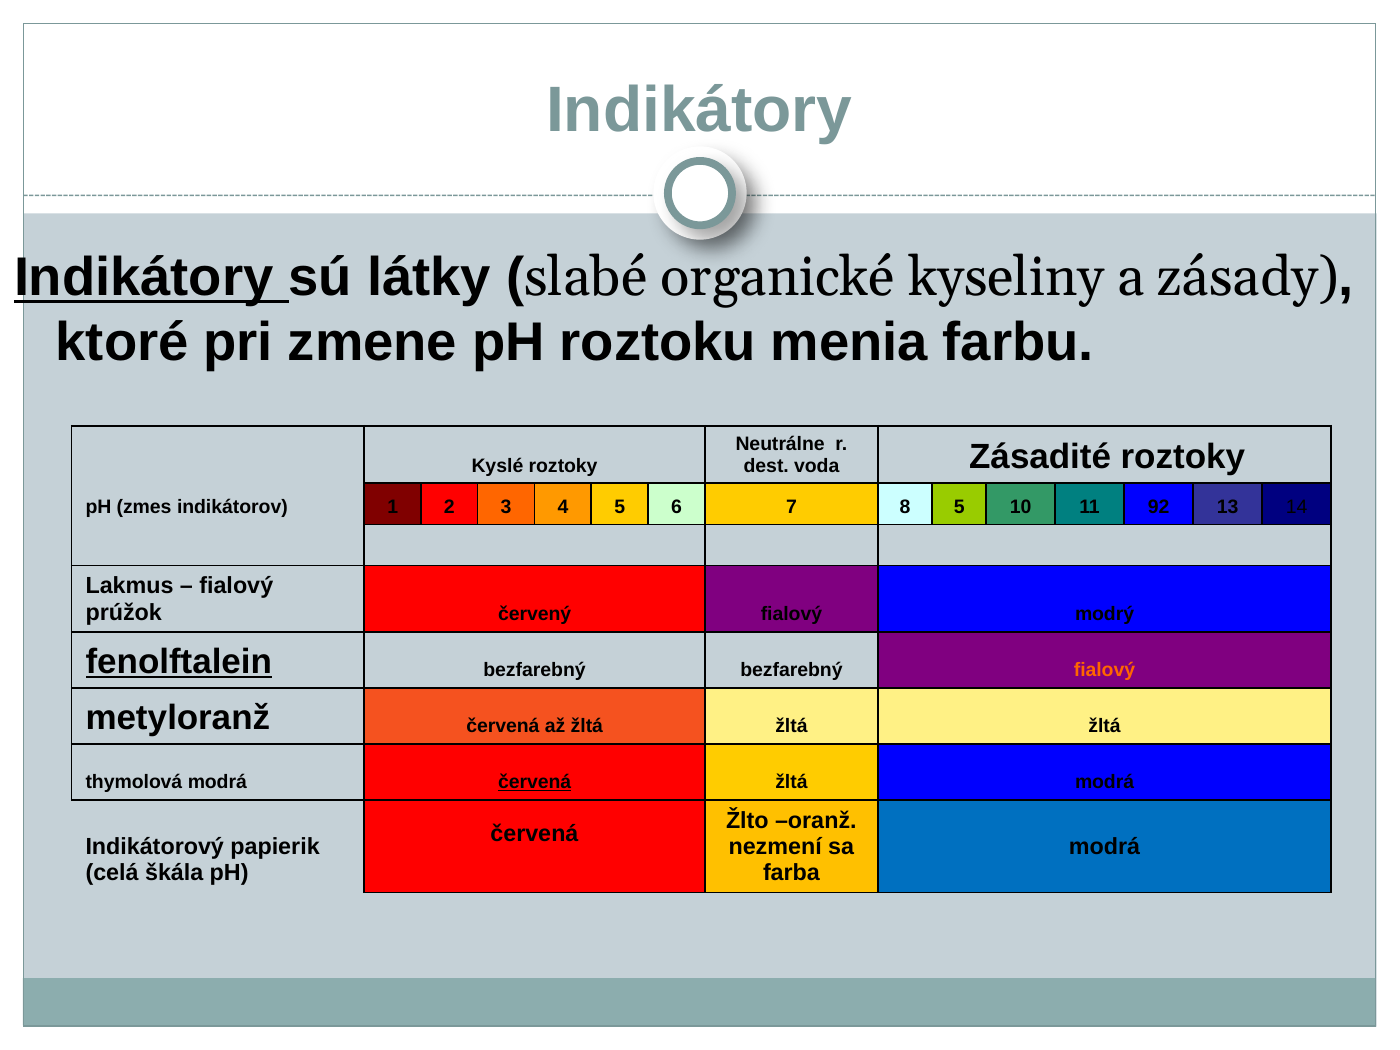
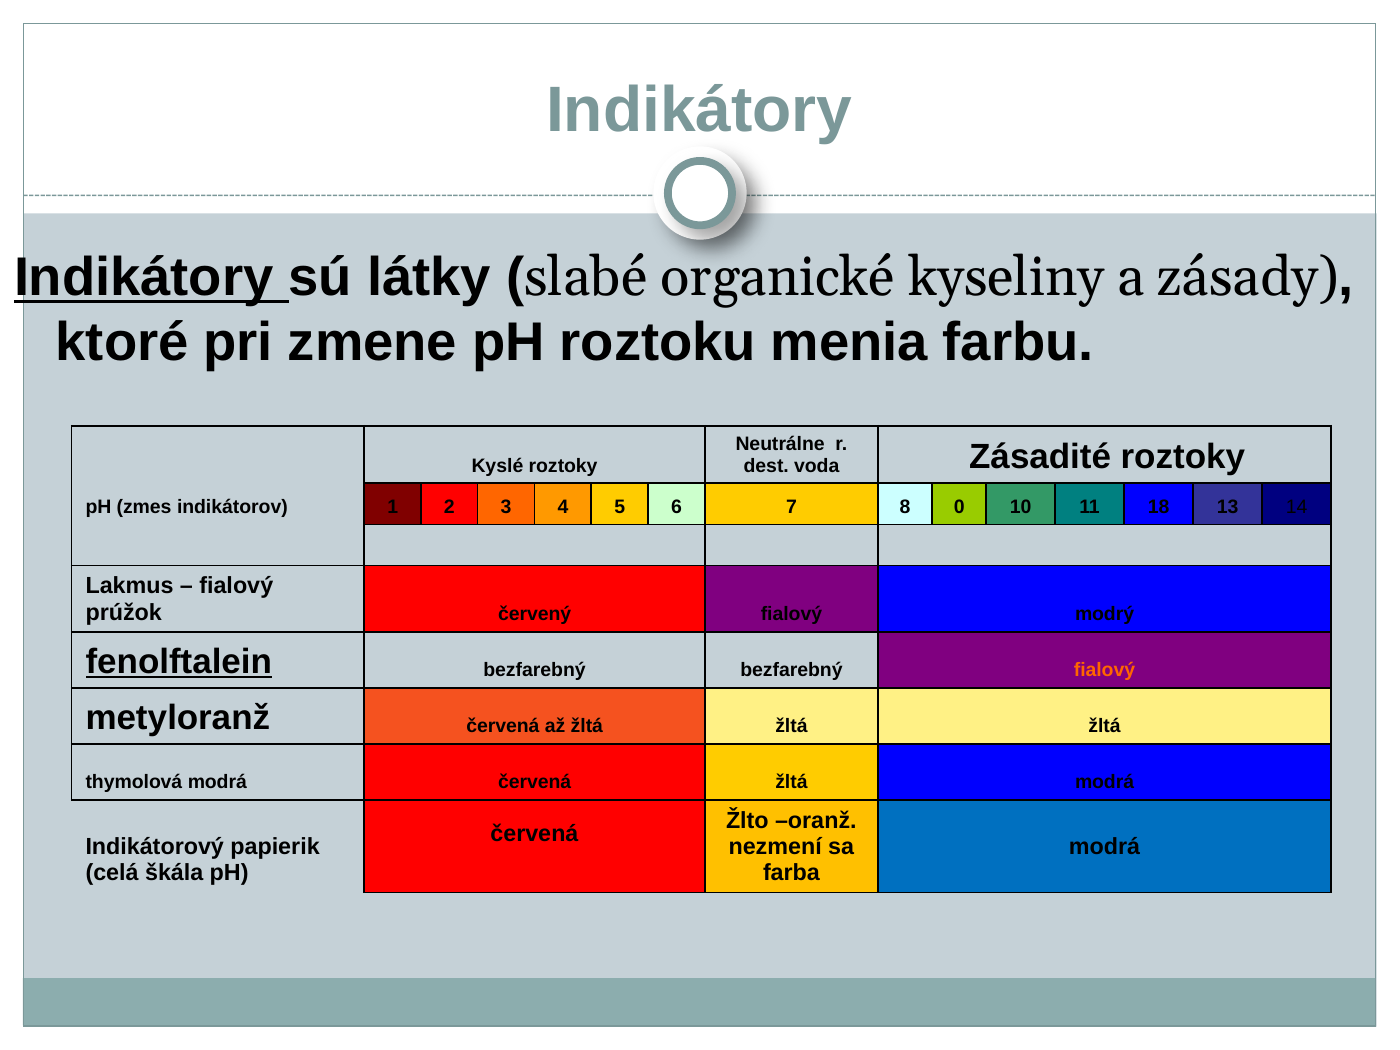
8 5: 5 -> 0
92: 92 -> 18
červená at (535, 782) underline: present -> none
